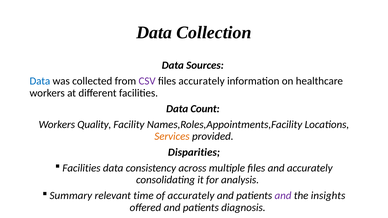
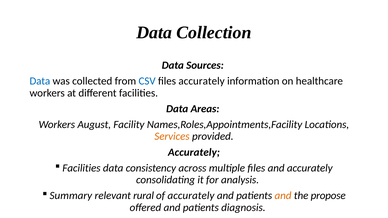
CSV colour: purple -> blue
Count: Count -> Areas
Quality: Quality -> August
Disparities at (194, 152): Disparities -> Accurately
time: time -> rural
and at (283, 196) colour: purple -> orange
insights: insights -> propose
